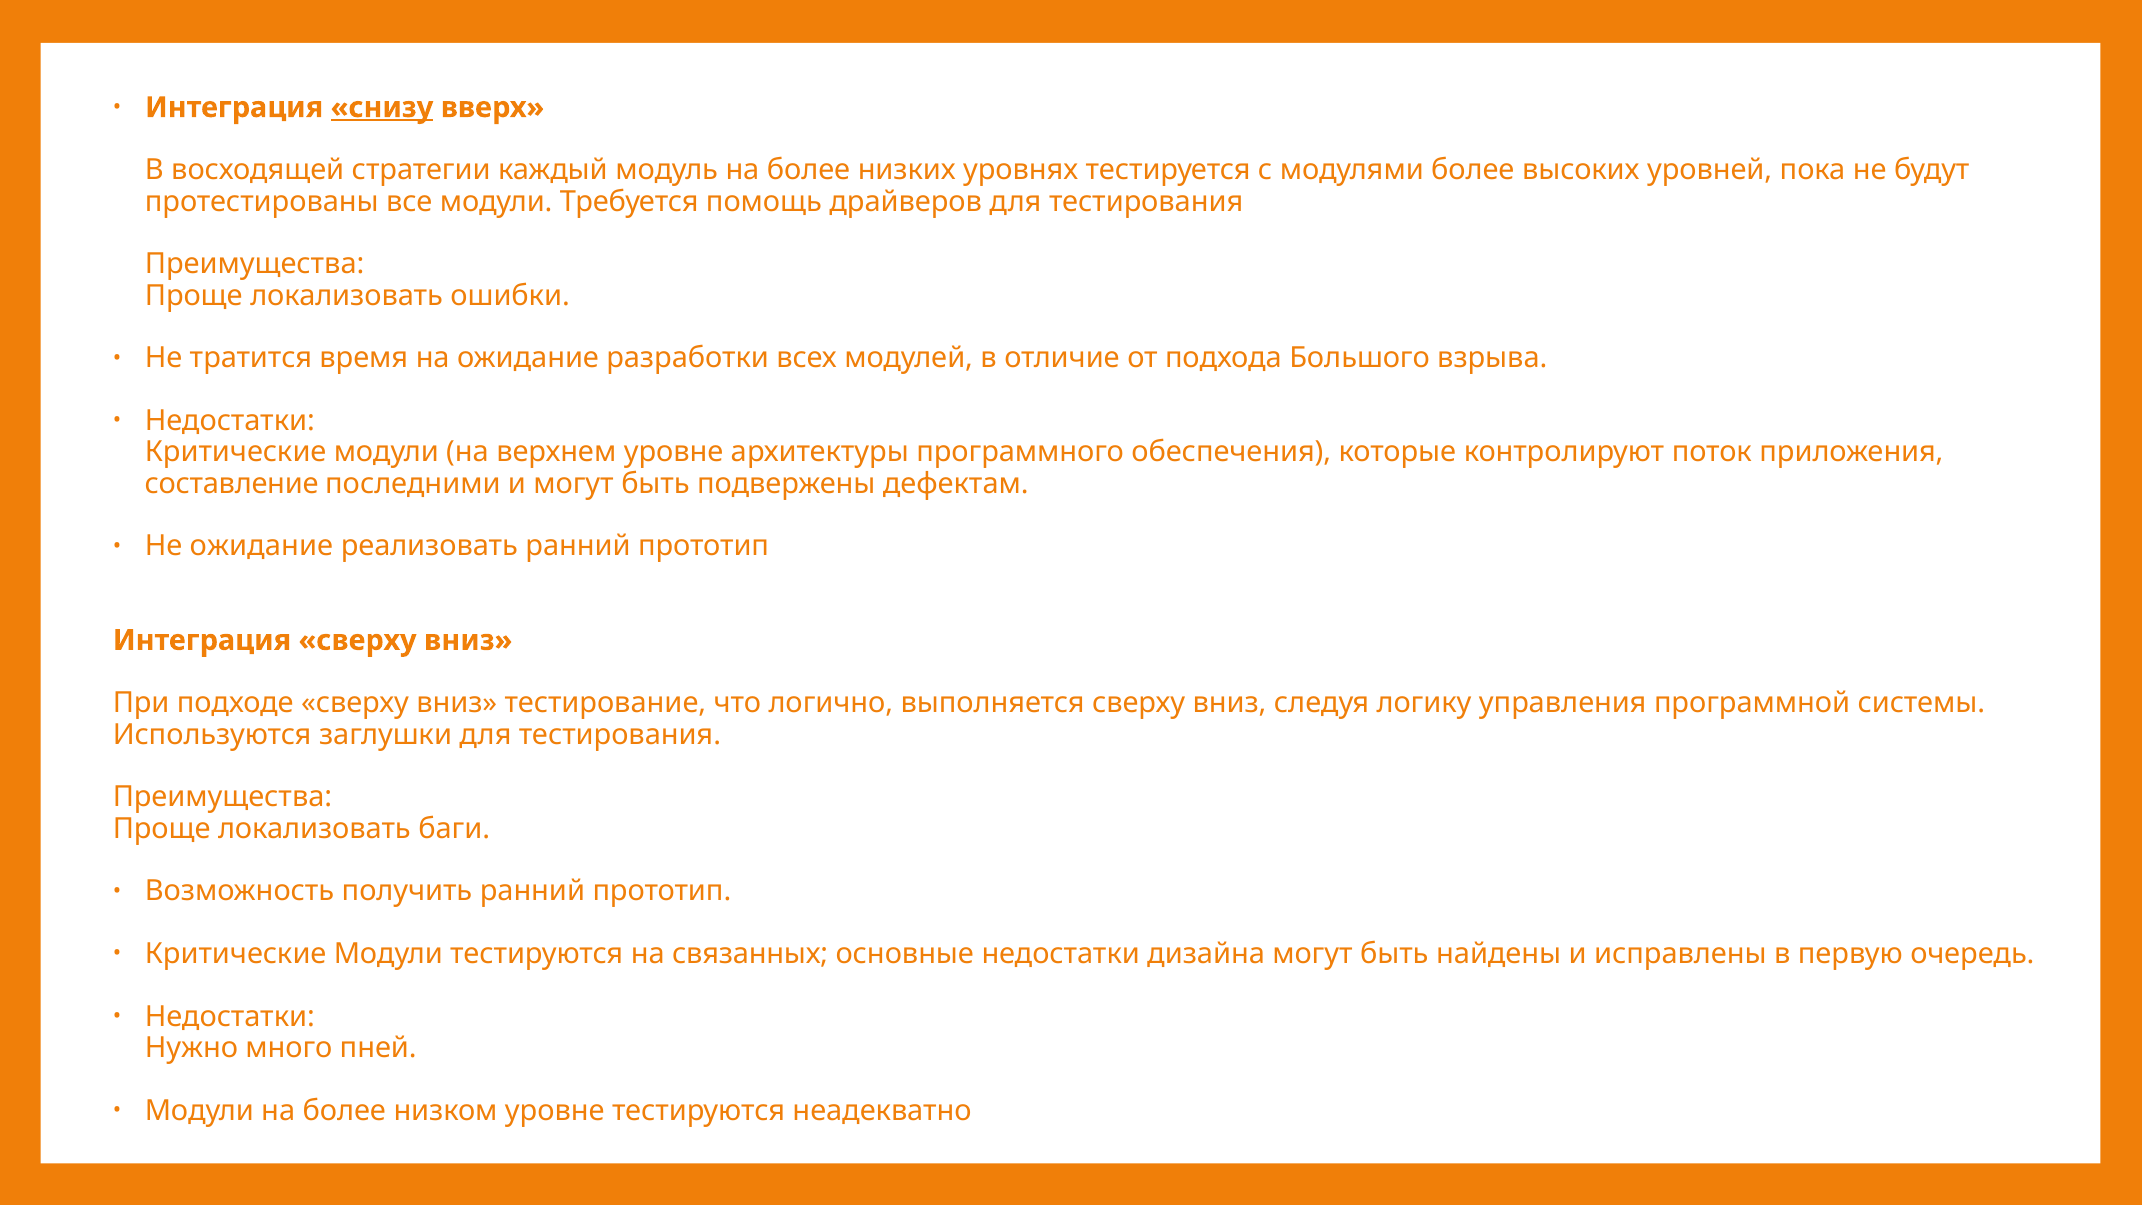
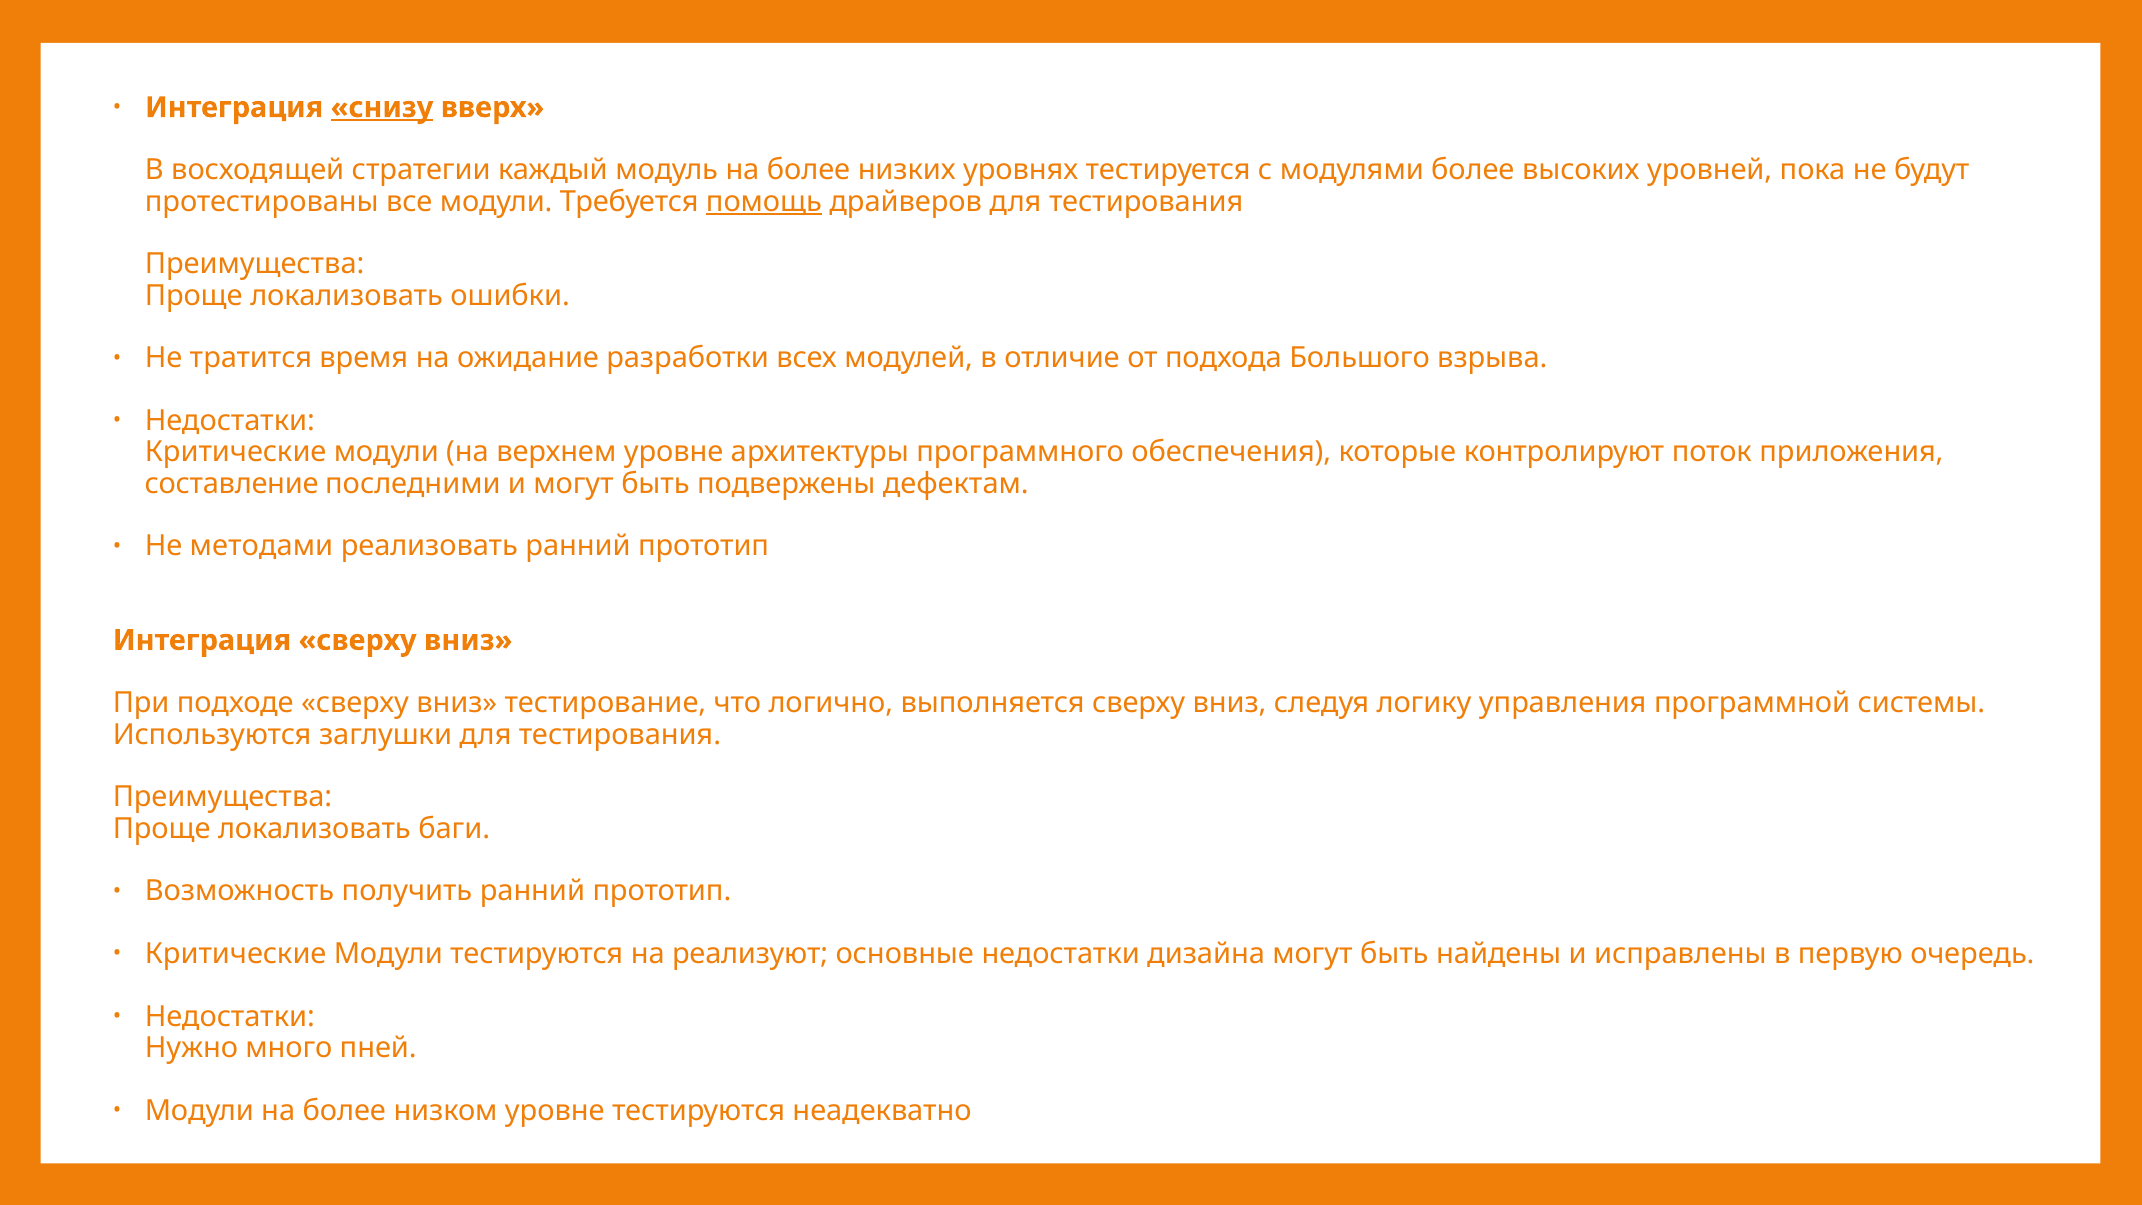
помощь underline: none -> present
Не ожидание: ожидание -> методами
связанных: связанных -> реализуют
